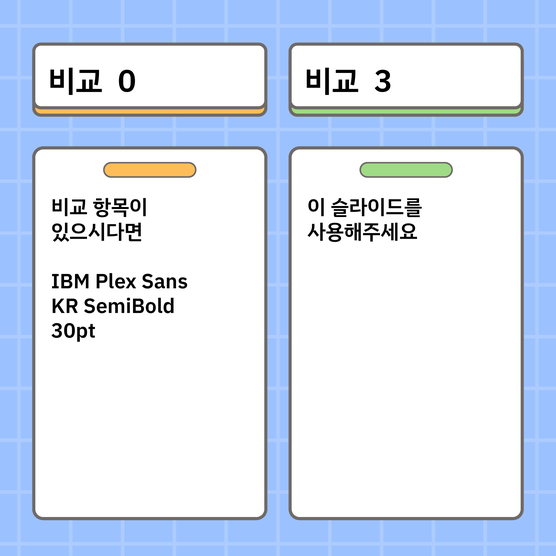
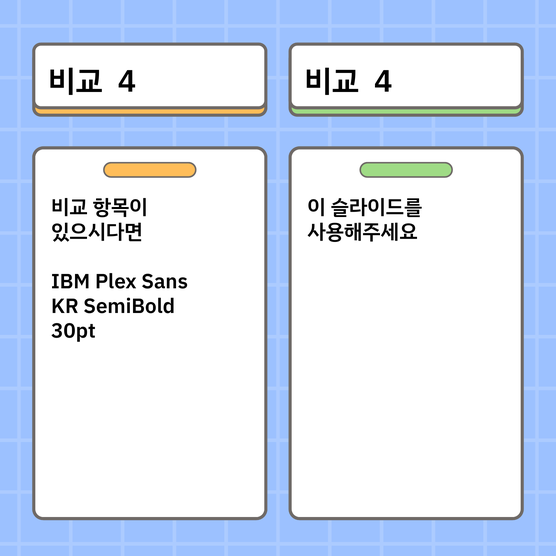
0 at (127, 82): 0 -> 4
3 at (383, 82): 3 -> 4
